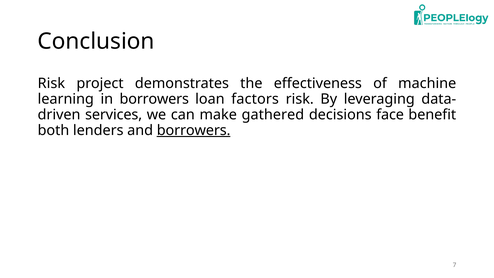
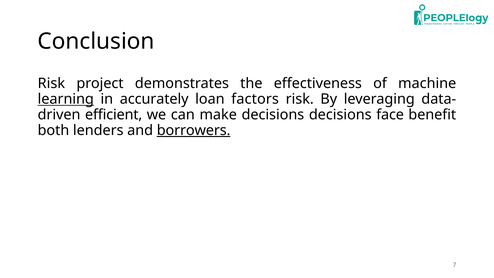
learning underline: none -> present
in borrowers: borrowers -> accurately
services: services -> efficient
make gathered: gathered -> decisions
